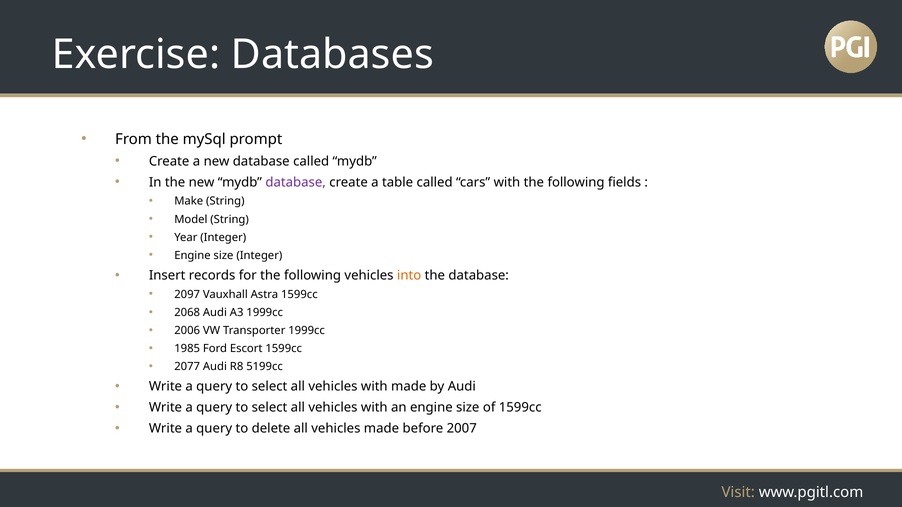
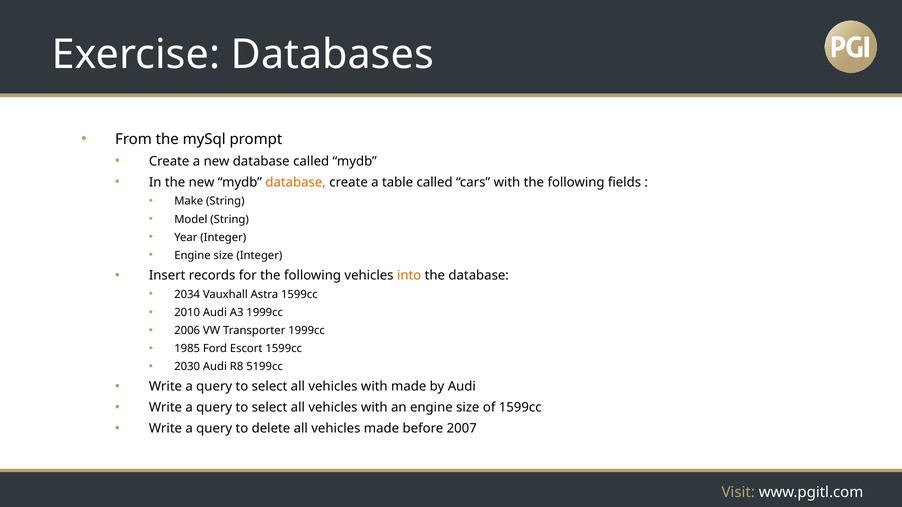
database at (296, 182) colour: purple -> orange
2097: 2097 -> 2034
2068: 2068 -> 2010
2077: 2077 -> 2030
